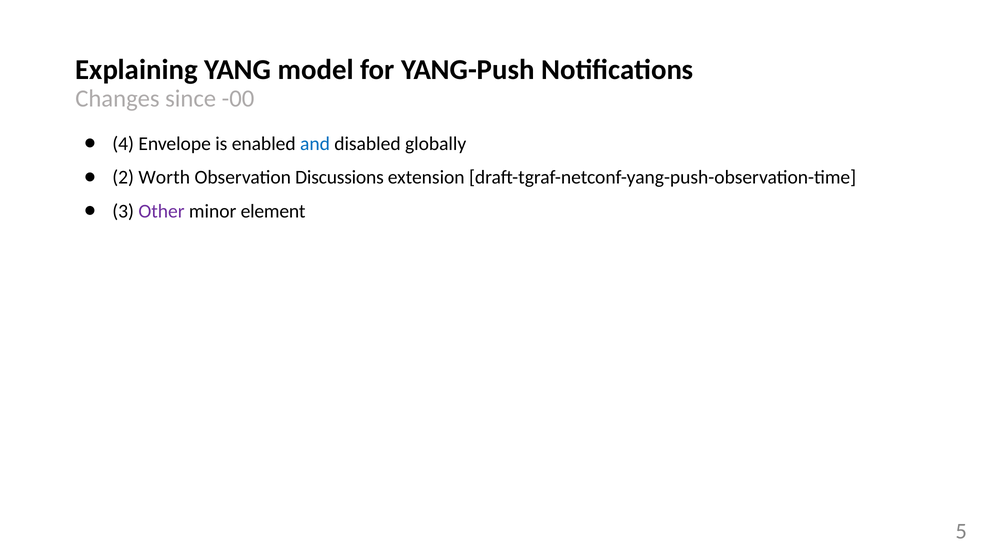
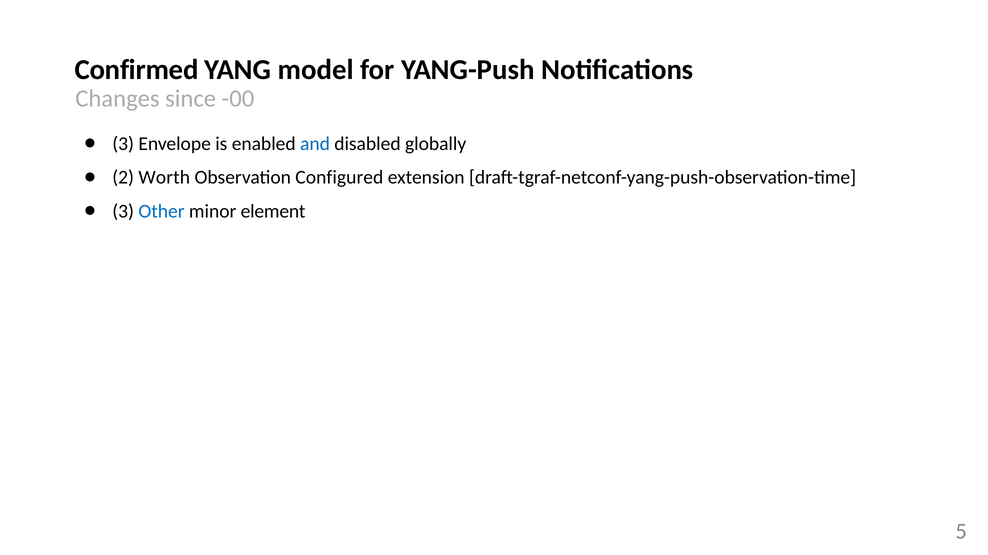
Explaining: Explaining -> Confirmed
4 at (123, 144): 4 -> 3
Discussions: Discussions -> Configured
Other colour: purple -> blue
